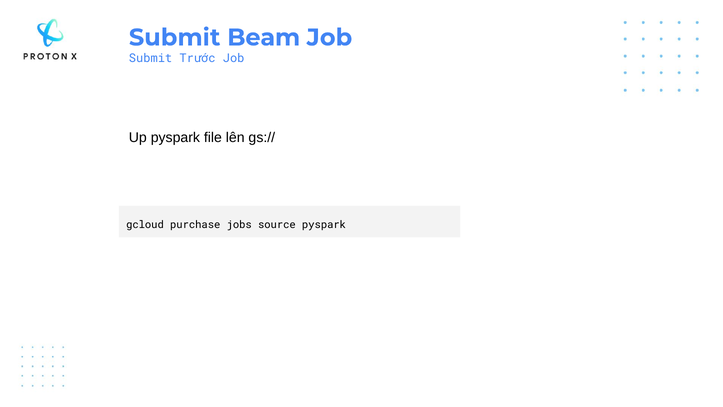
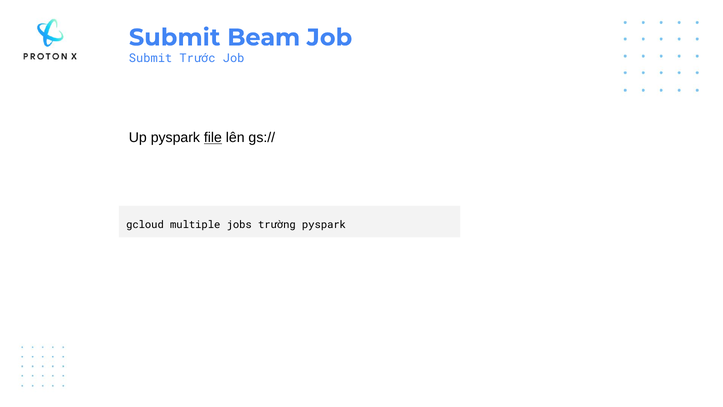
file underline: none -> present
purchase: purchase -> multiple
source: source -> trường
